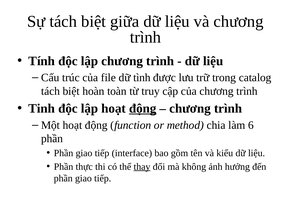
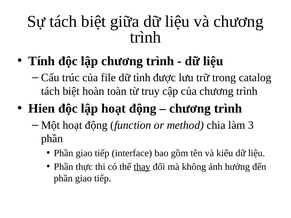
Tinh: Tinh -> Hien
động at (143, 109) underline: present -> none
6: 6 -> 3
